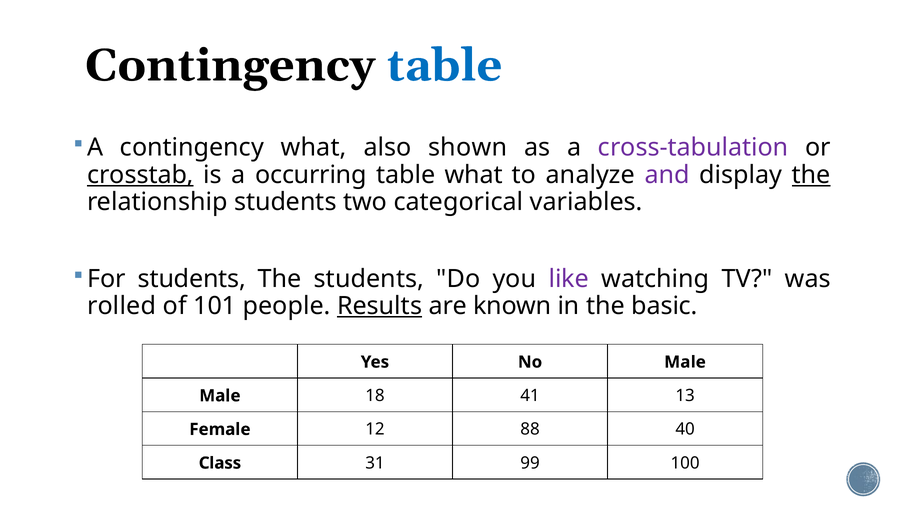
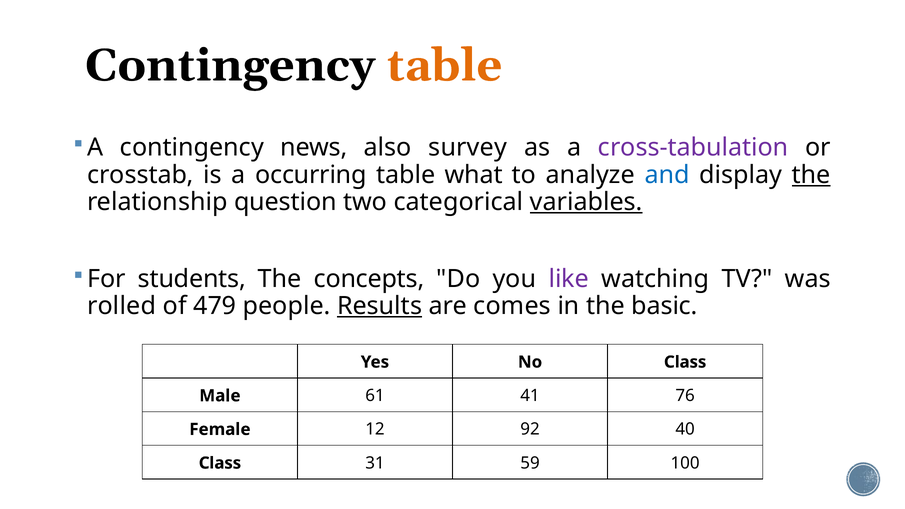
table at (445, 65) colour: blue -> orange
contingency what: what -> news
shown: shown -> survey
crosstab underline: present -> none
and colour: purple -> blue
relationship students: students -> question
variables underline: none -> present
The students: students -> concepts
101: 101 -> 479
known: known -> comes
No Male: Male -> Class
18: 18 -> 61
13: 13 -> 76
88: 88 -> 92
99: 99 -> 59
